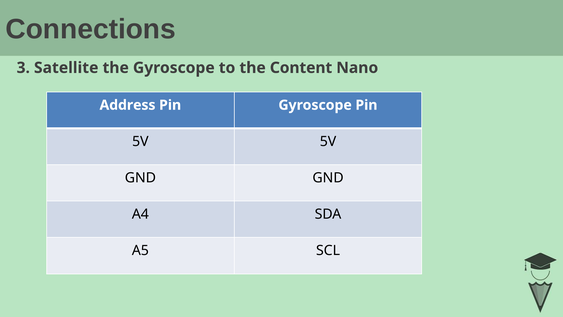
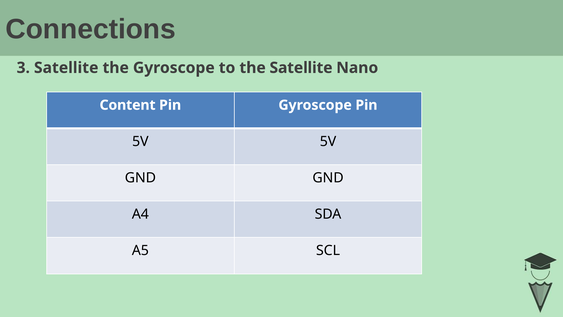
the Content: Content -> Satellite
Address: Address -> Content
